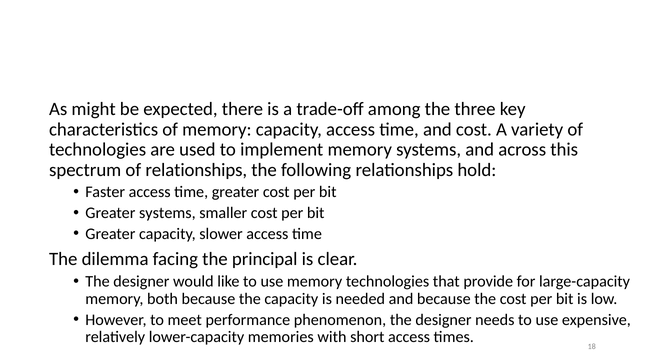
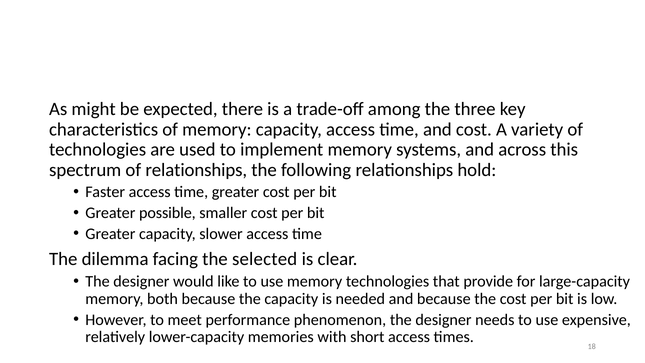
Greater systems: systems -> possible
principal: principal -> selected
